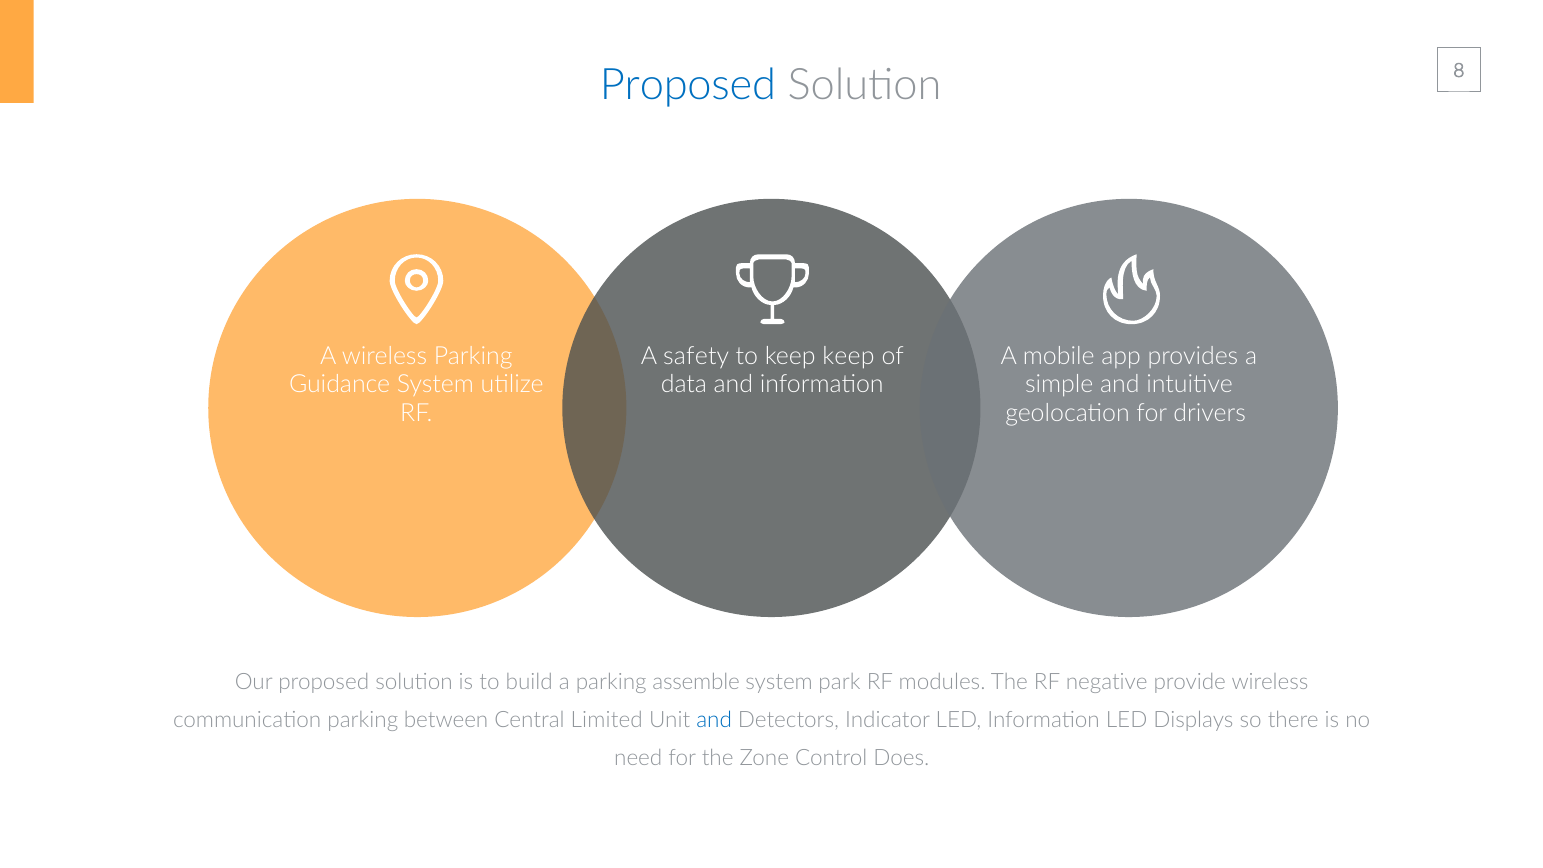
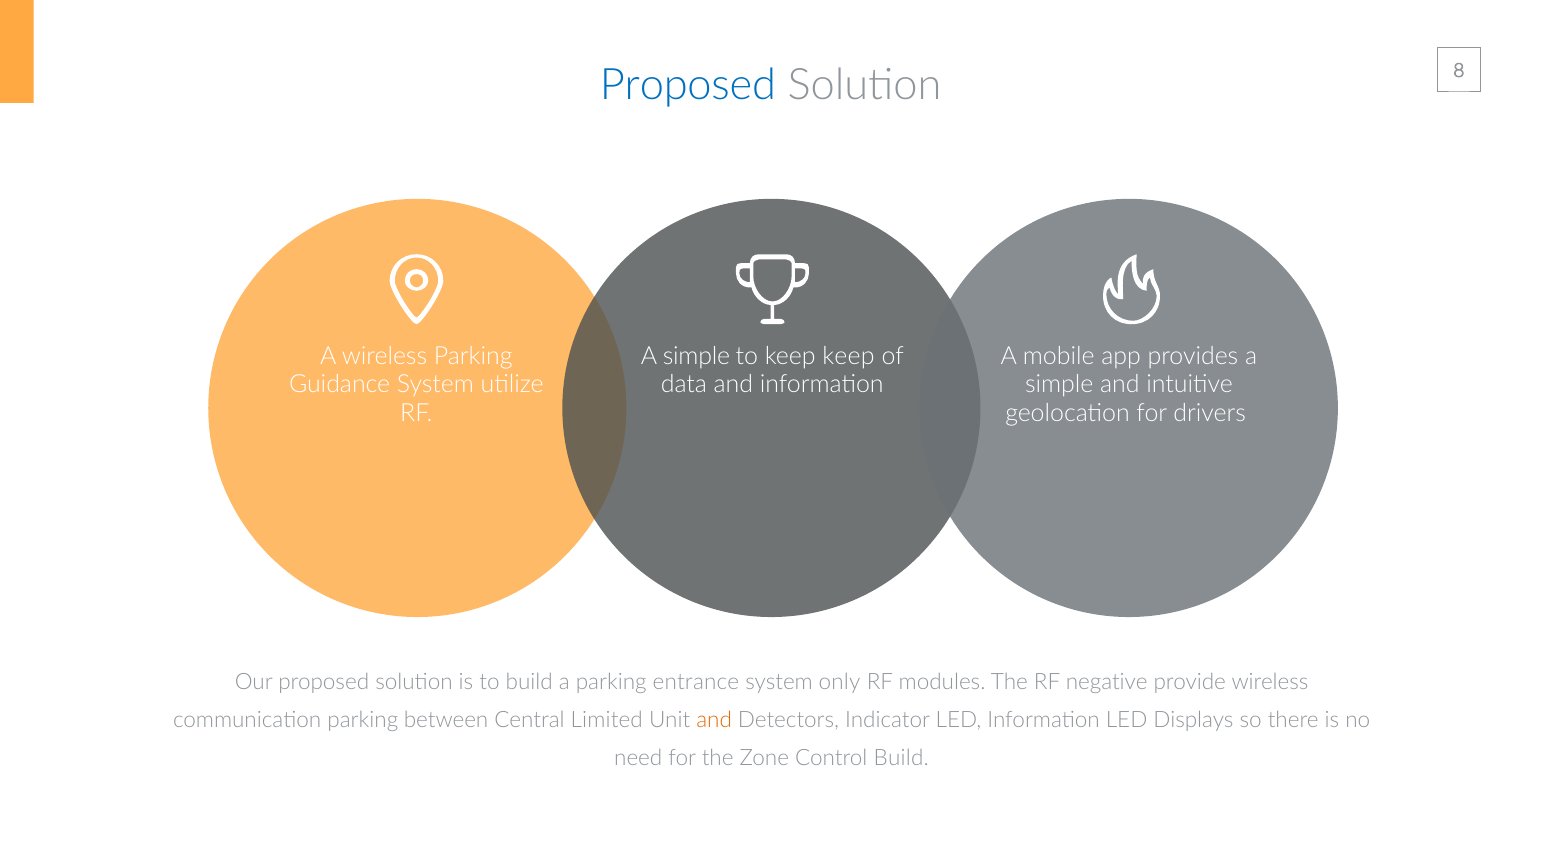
safety at (696, 356): safety -> simple
assemble: assemble -> entrance
park: park -> only
and at (714, 720) colour: blue -> orange
Control Does: Does -> Build
